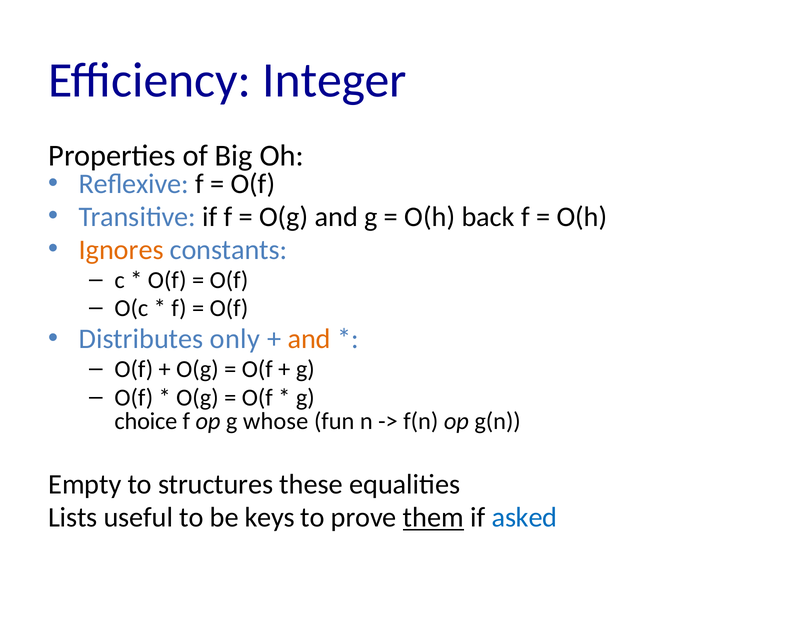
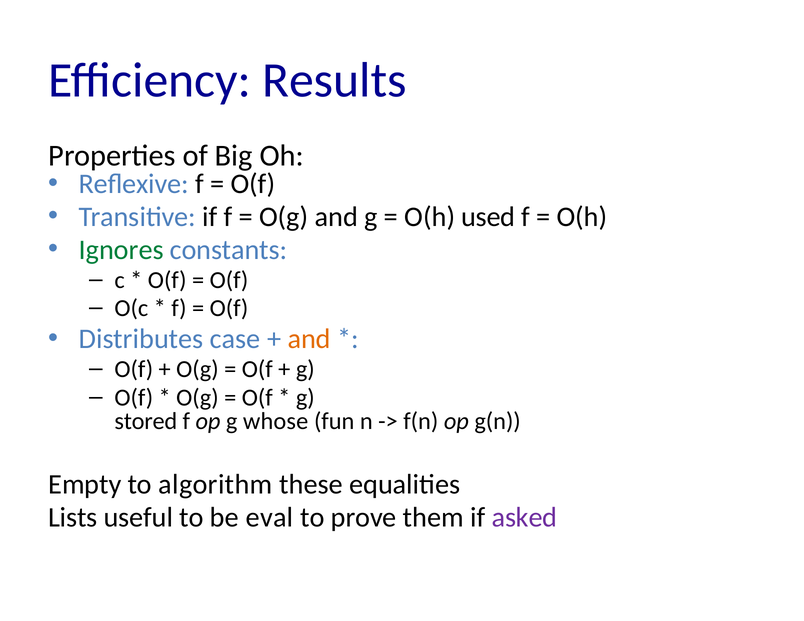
Integer: Integer -> Results
back: back -> used
Ignores colour: orange -> green
only: only -> case
choice: choice -> stored
structures: structures -> algorithm
keys: keys -> eval
them underline: present -> none
asked colour: blue -> purple
